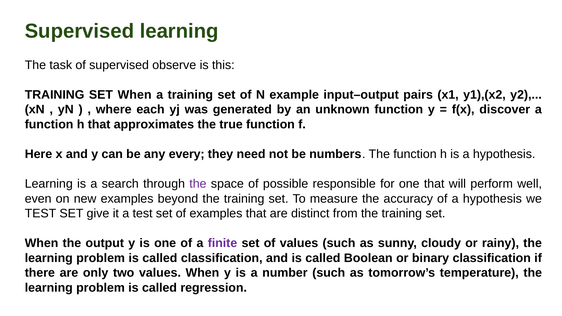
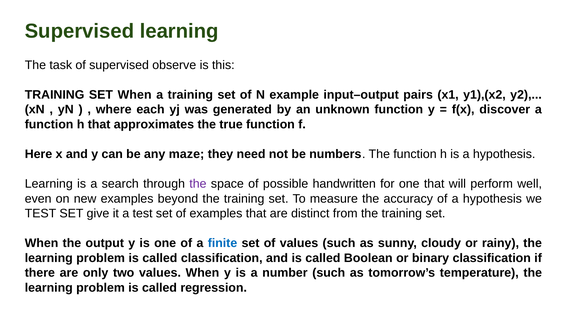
every: every -> maze
responsible: responsible -> handwritten
finite colour: purple -> blue
